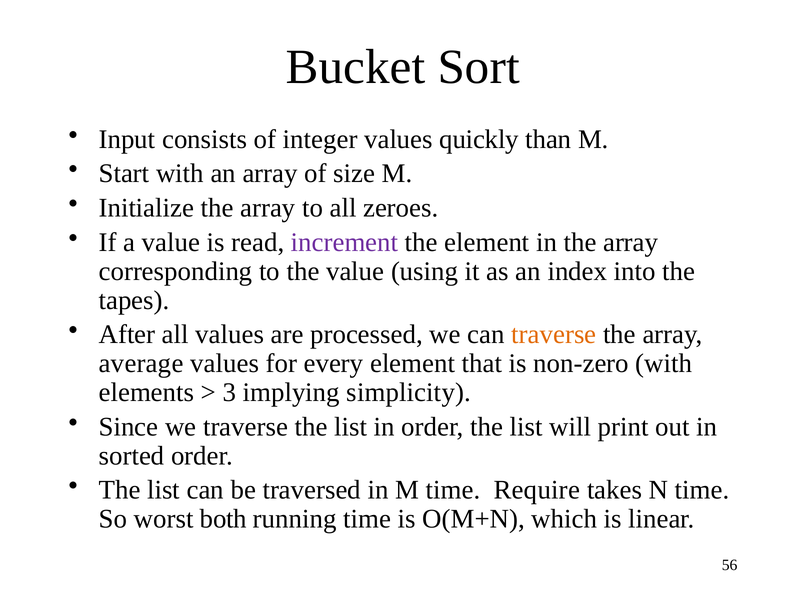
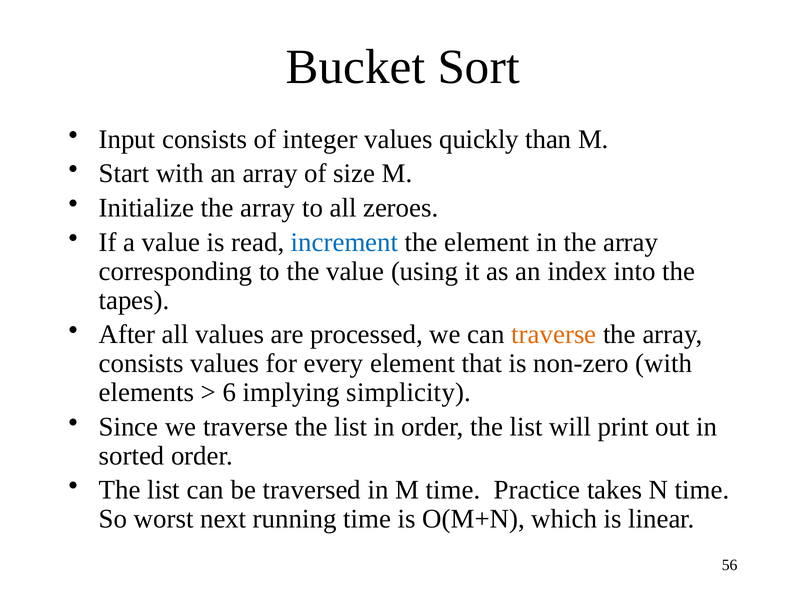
increment colour: purple -> blue
average at (141, 364): average -> consists
3: 3 -> 6
Require: Require -> Practice
both: both -> next
